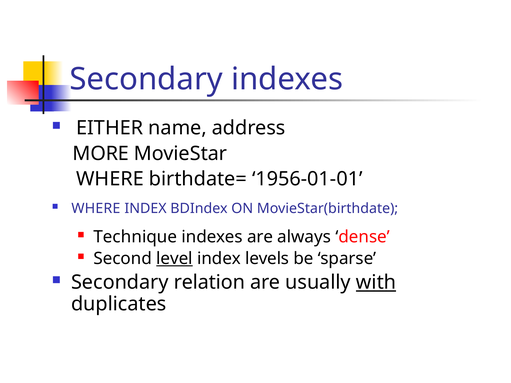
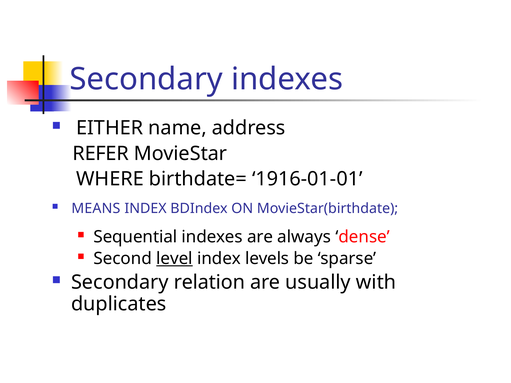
MORE: MORE -> REFER
1956-01-01: 1956-01-01 -> 1916-01-01
WHERE at (96, 209): WHERE -> MEANS
Technique: Technique -> Sequential
with underline: present -> none
